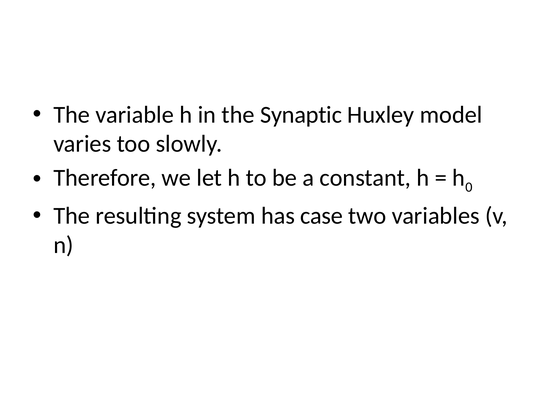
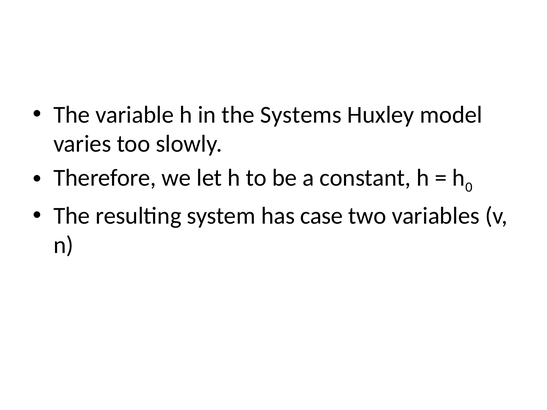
Synaptic: Synaptic -> Systems
